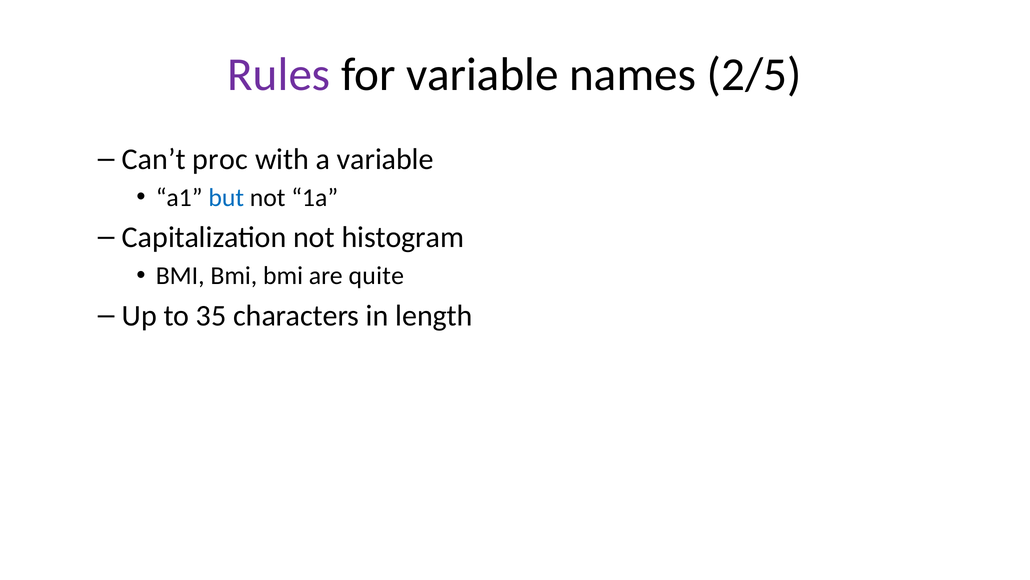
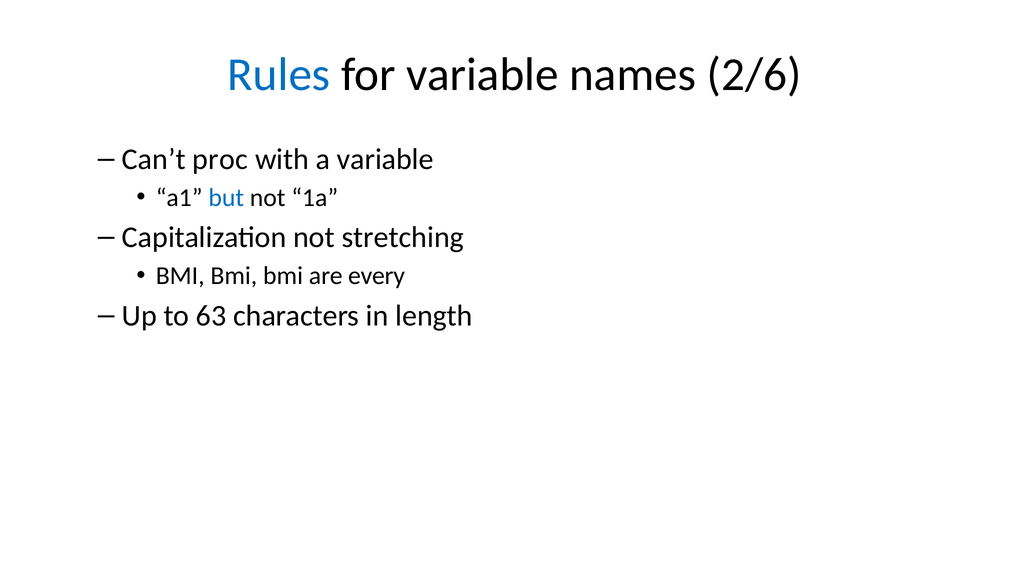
Rules colour: purple -> blue
2/5: 2/5 -> 2/6
histogram: histogram -> stretching
quite: quite -> every
35: 35 -> 63
